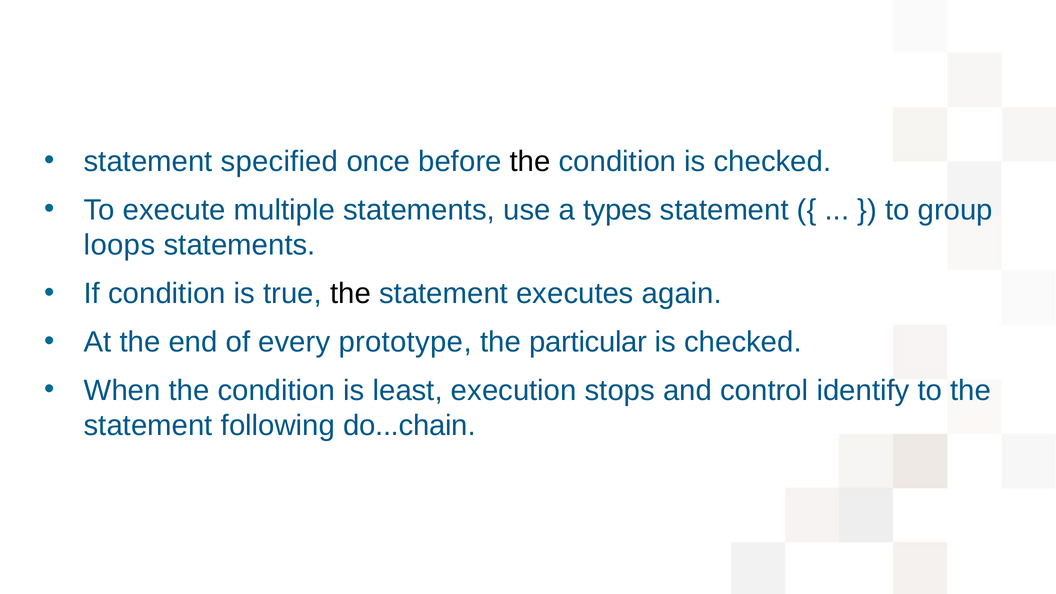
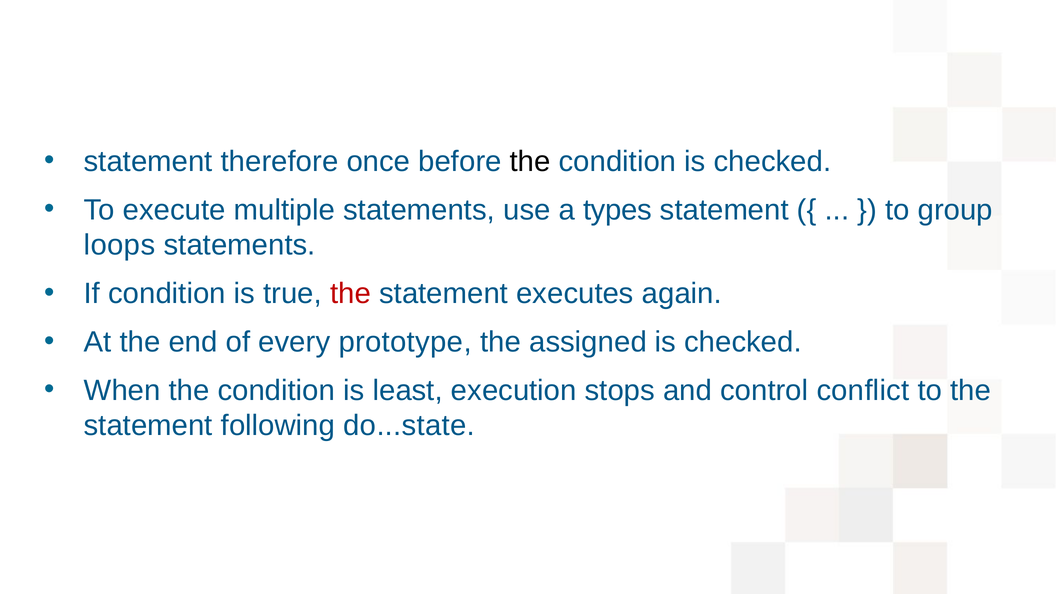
specified: specified -> therefore
the at (351, 294) colour: black -> red
particular: particular -> assigned
identify: identify -> conflict
do...chain: do...chain -> do...state
